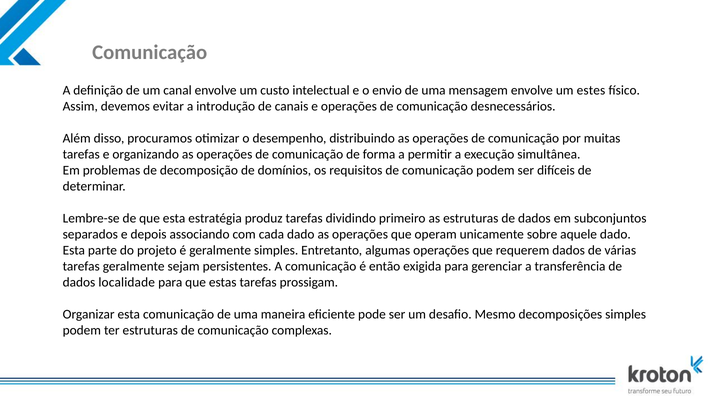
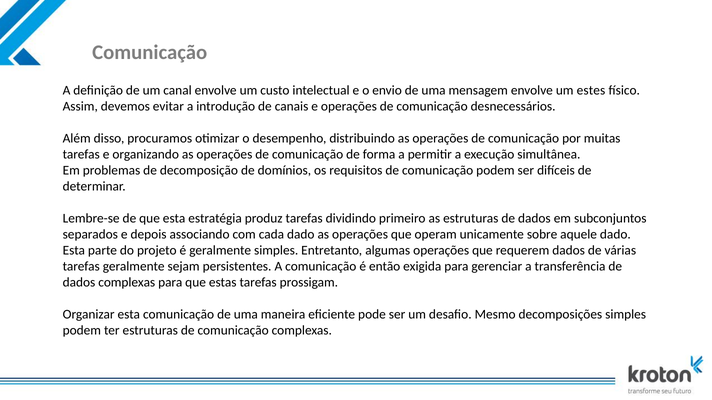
dados localidade: localidade -> complexas
